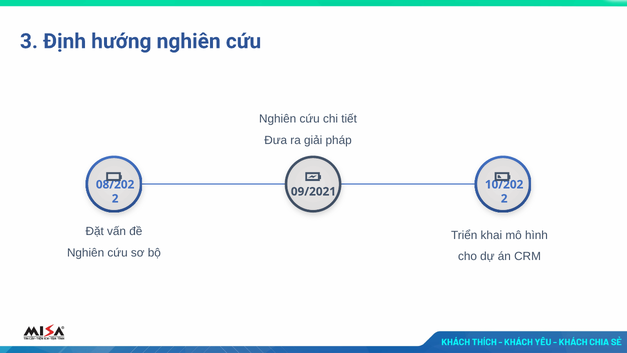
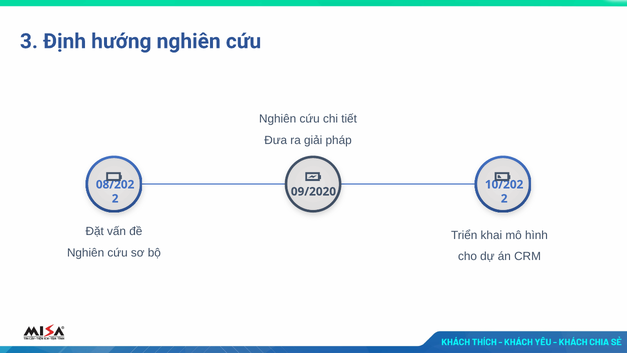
09/2021: 09/2021 -> 09/2020
